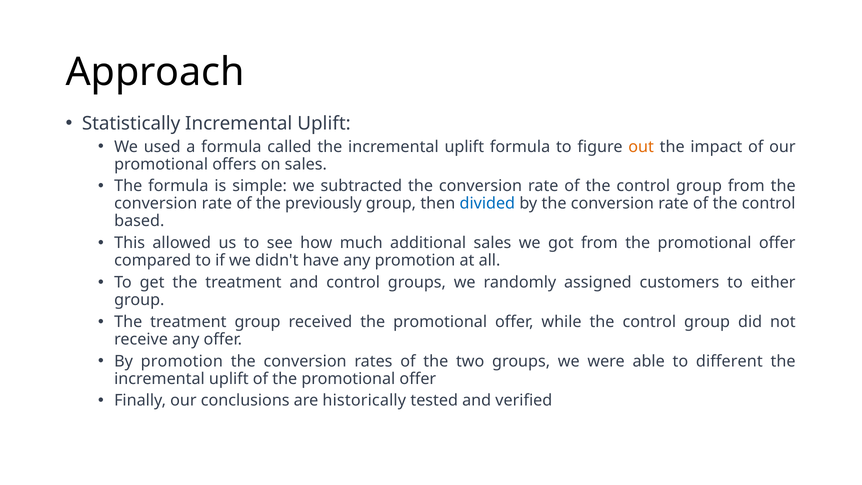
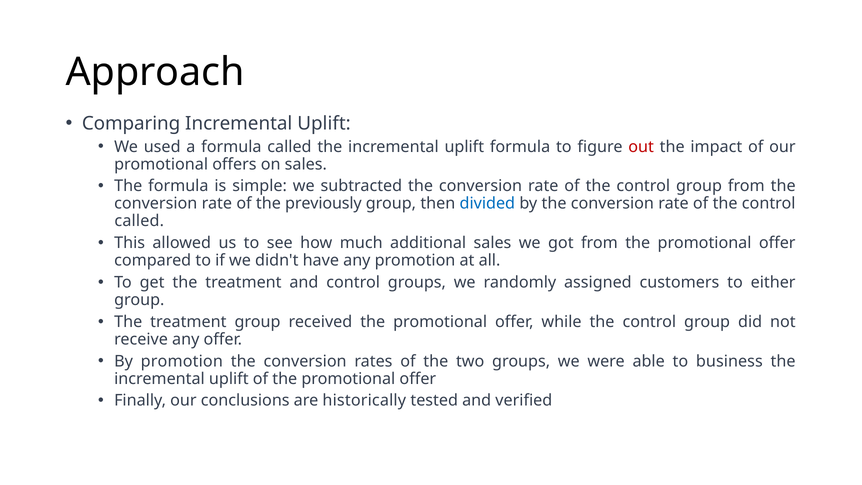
Statistically: Statistically -> Comparing
out colour: orange -> red
based at (139, 221): based -> called
different: different -> business
